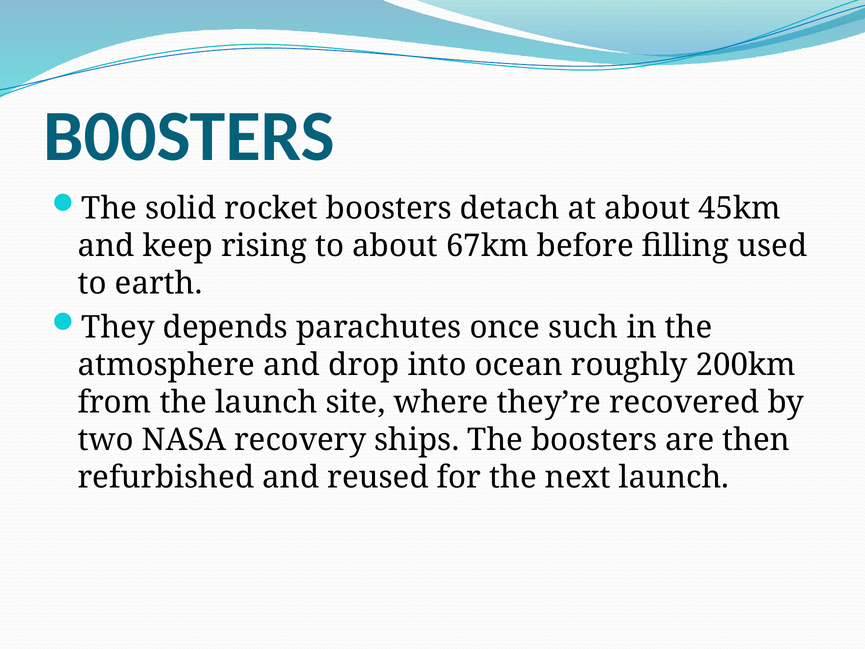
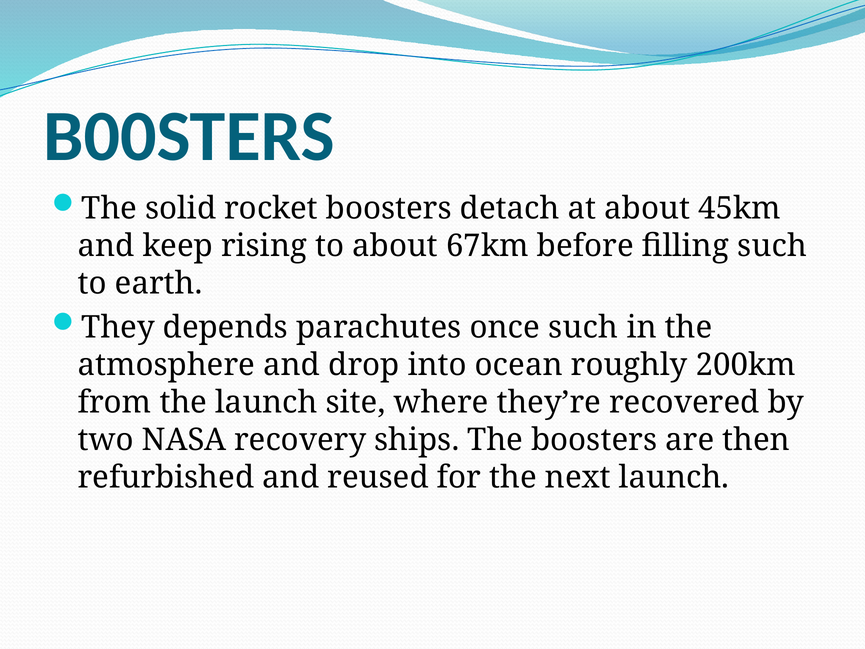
filling used: used -> such
